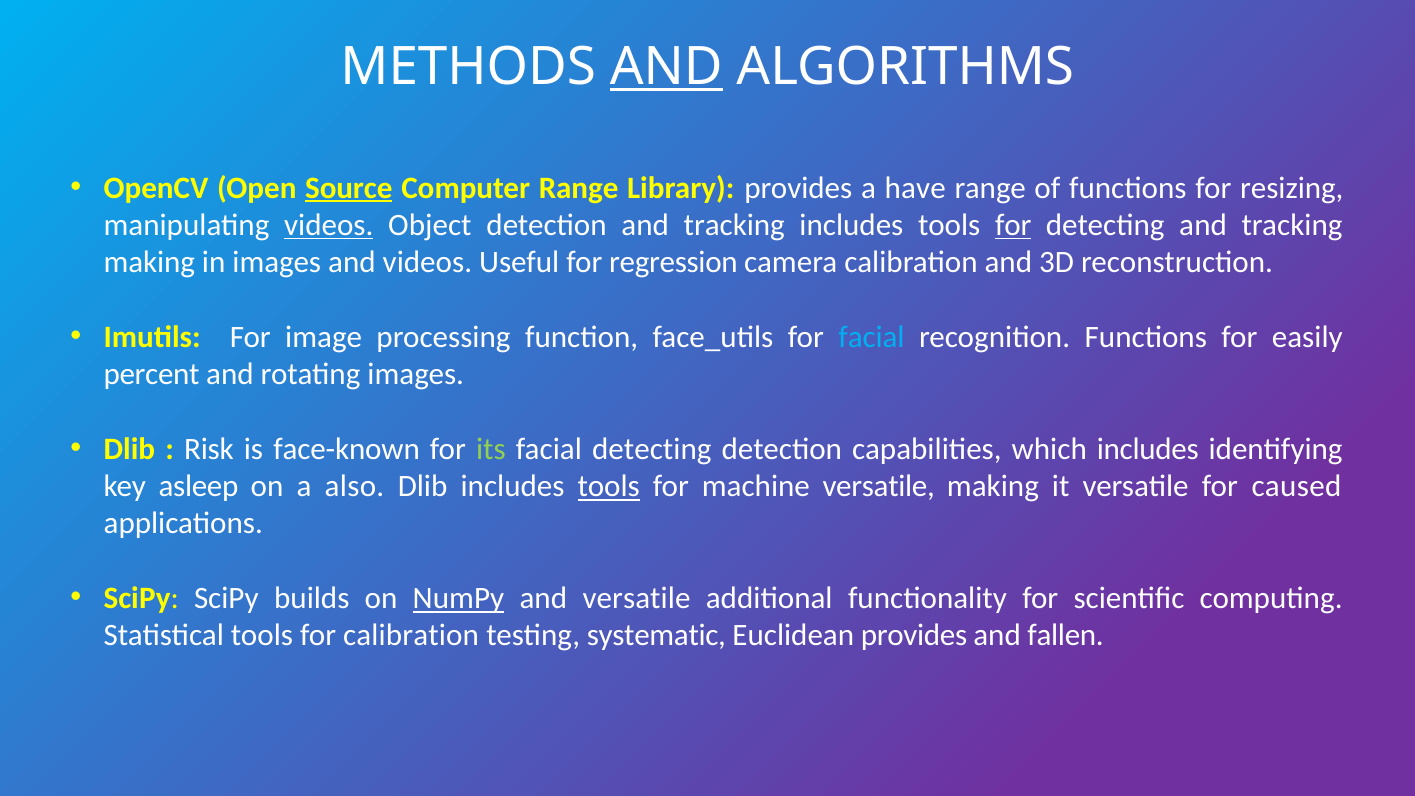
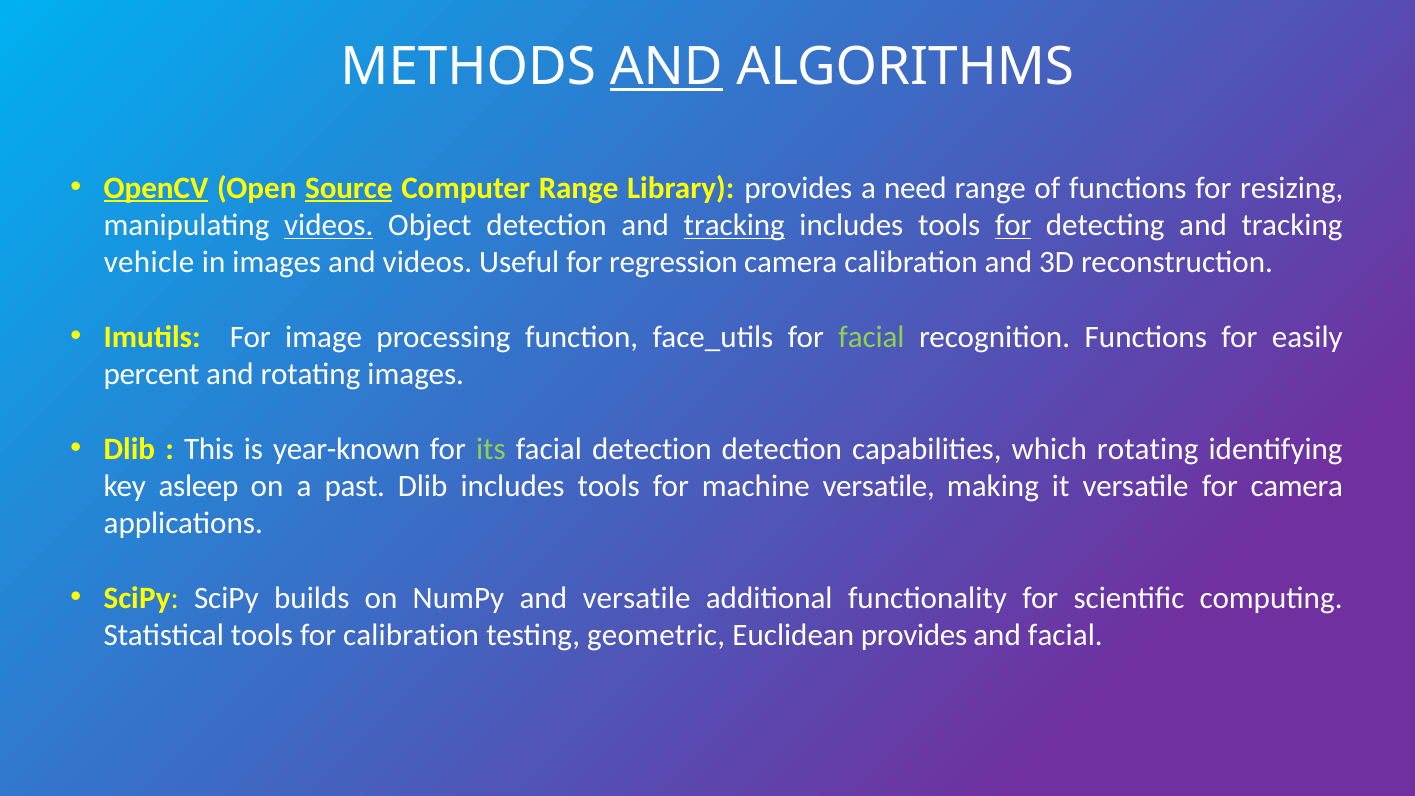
OpenCV underline: none -> present
have: have -> need
tracking at (734, 225) underline: none -> present
making at (149, 262): making -> vehicle
facial at (871, 337) colour: light blue -> light green
Risk: Risk -> This
face-known: face-known -> year-known
facial detecting: detecting -> detection
which includes: includes -> rotating
also: also -> past
tools at (609, 486) underline: present -> none
for caused: caused -> camera
NumPy underline: present -> none
systematic: systematic -> geometric
and fallen: fallen -> facial
